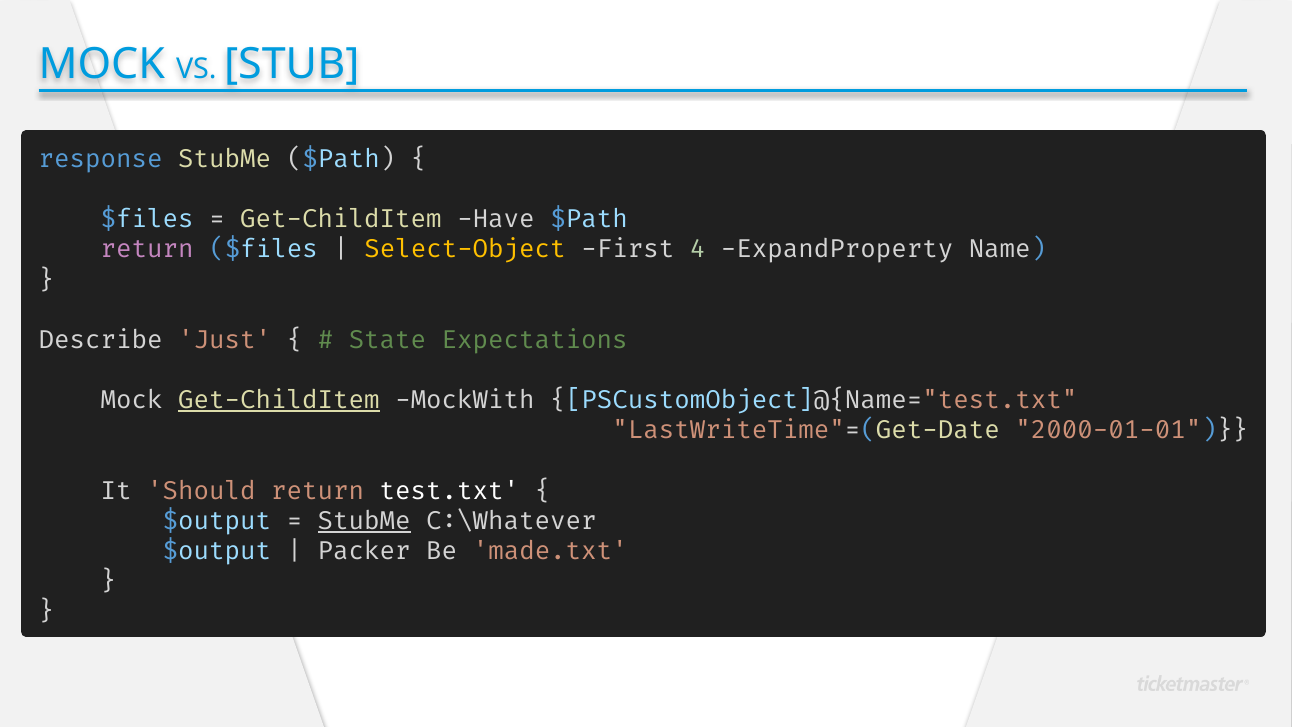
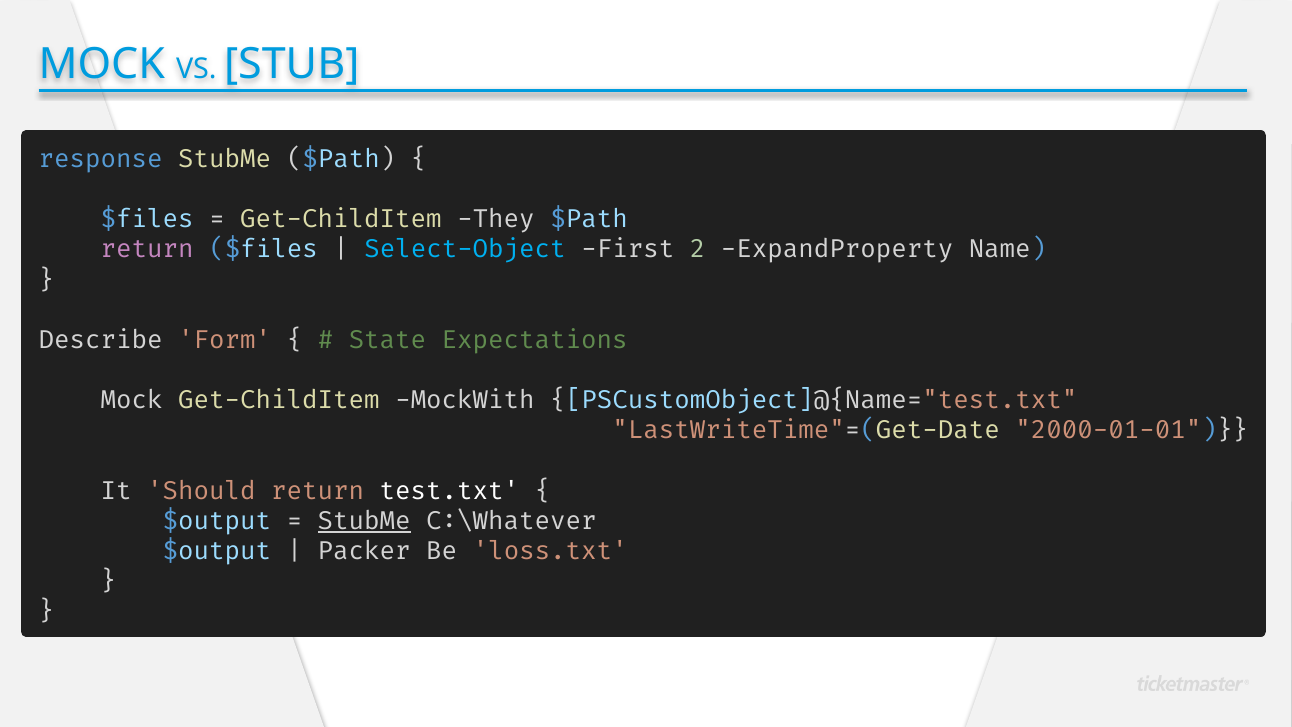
Have: Have -> They
Select-Object colour: yellow -> light blue
4: 4 -> 2
Just: Just -> Form
Get-ChildItem at (279, 400) underline: present -> none
made.txt: made.txt -> loss.txt
